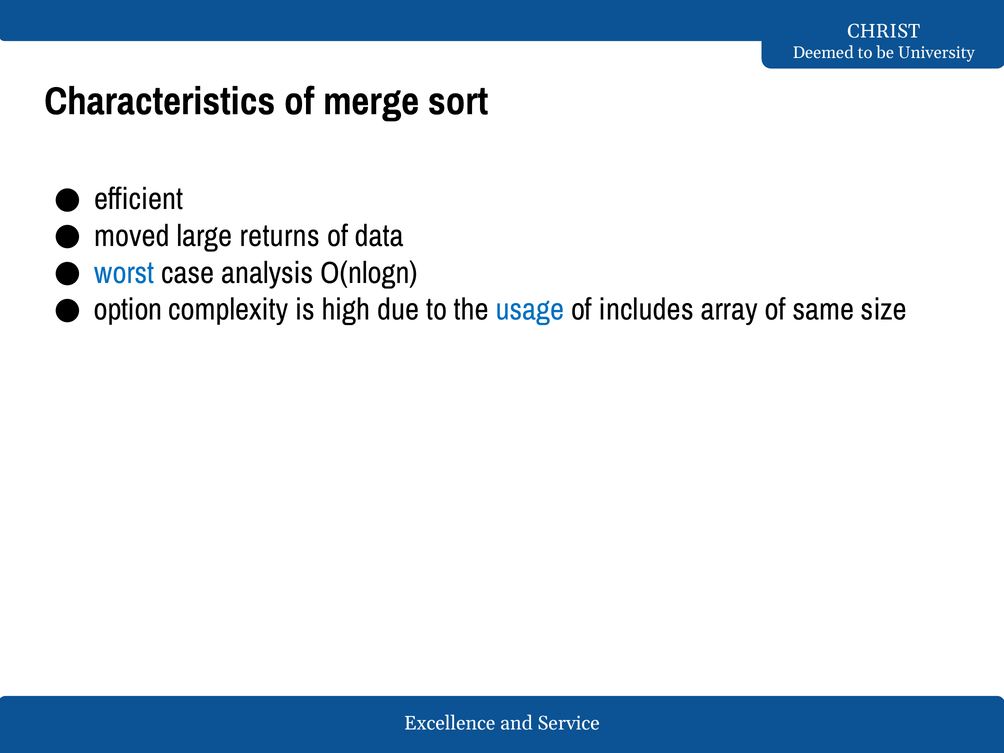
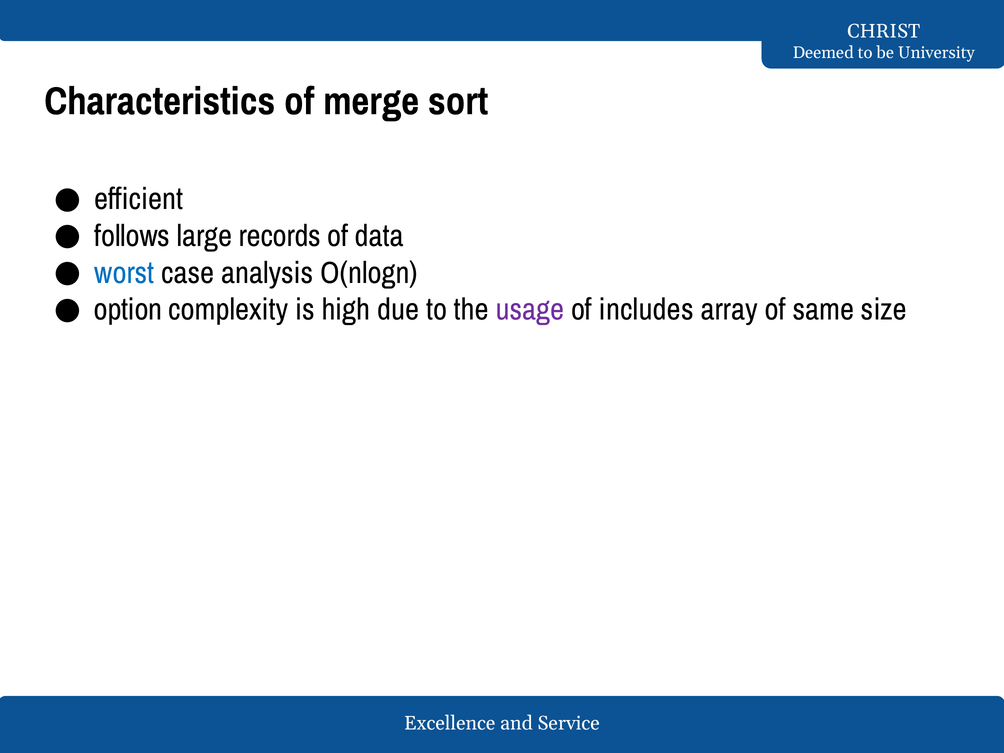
moved: moved -> follows
returns: returns -> records
usage colour: blue -> purple
